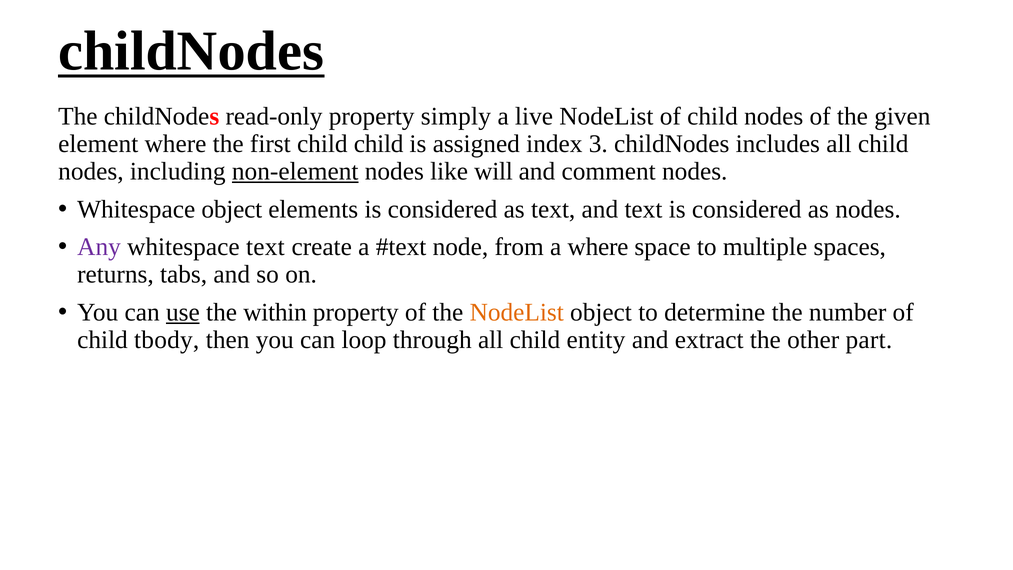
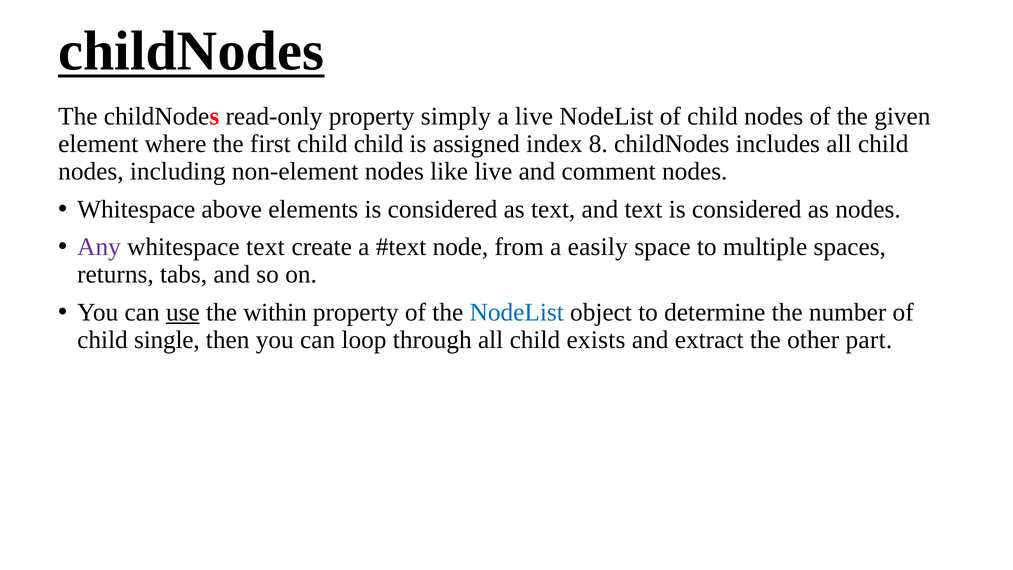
3: 3 -> 8
non-element underline: present -> none
like will: will -> live
Whitespace object: object -> above
a where: where -> easily
NodeList at (517, 312) colour: orange -> blue
tbody: tbody -> single
entity: entity -> exists
